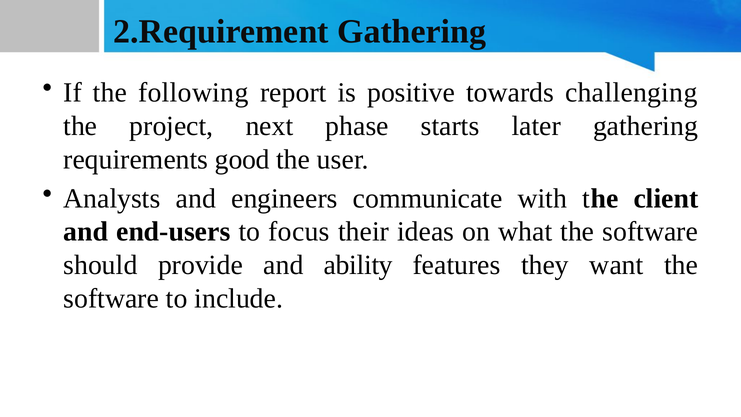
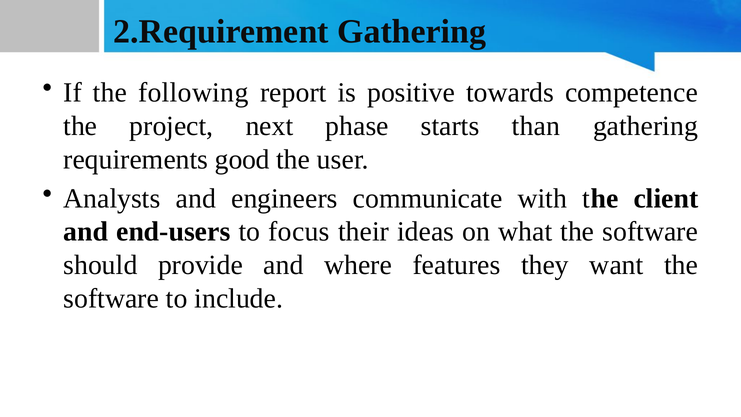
challenging: challenging -> competence
later: later -> than
ability: ability -> where
